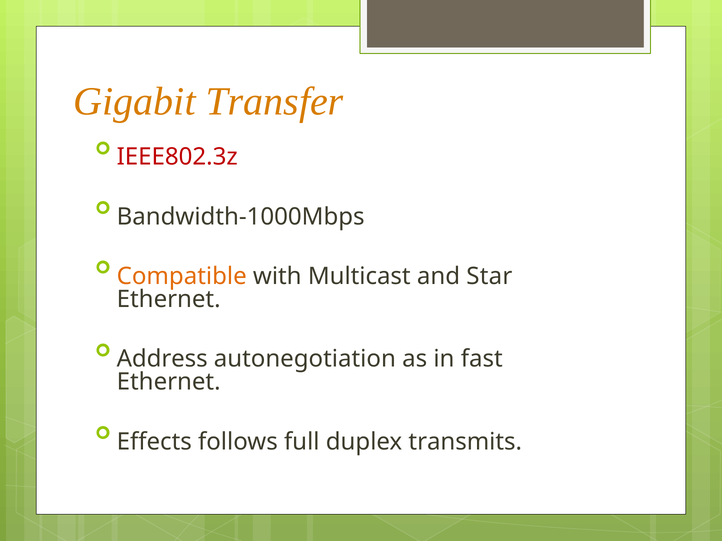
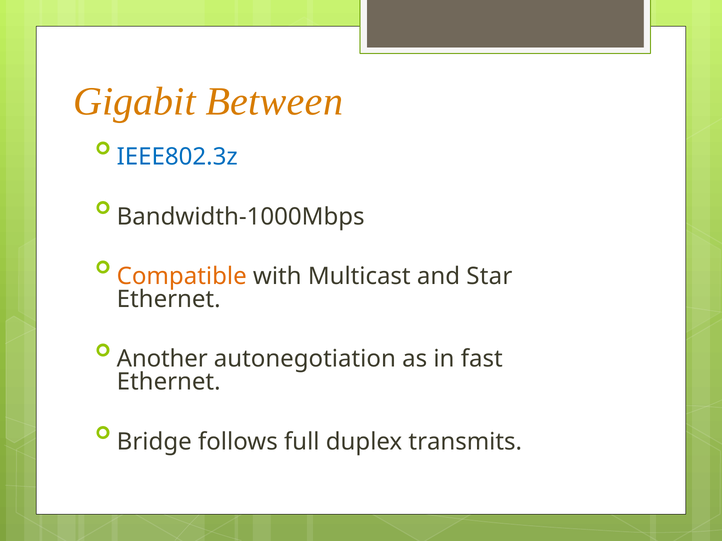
Transfer: Transfer -> Between
IEEE802.3z colour: red -> blue
Address: Address -> Another
Effects: Effects -> Bridge
